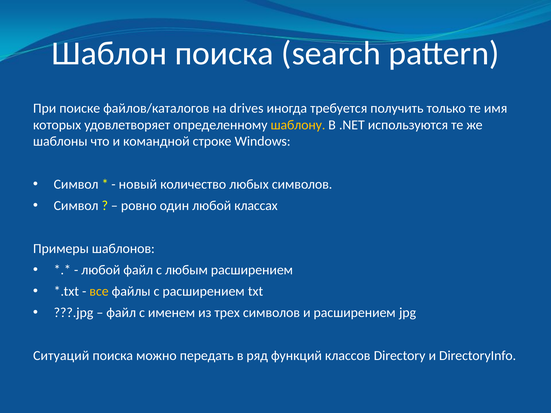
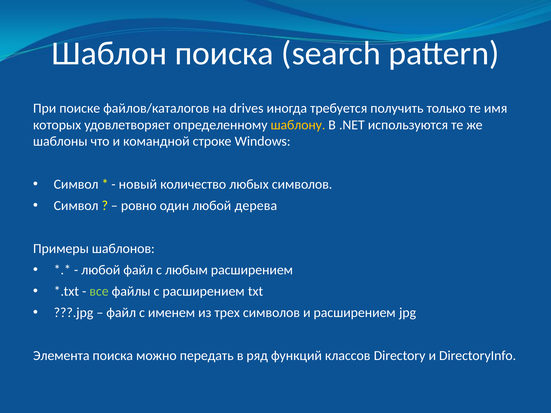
классах: классах -> дерева
все colour: yellow -> light green
Ситуаций: Ситуаций -> Элемента
